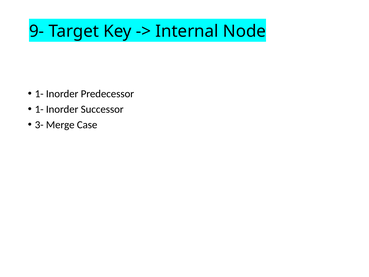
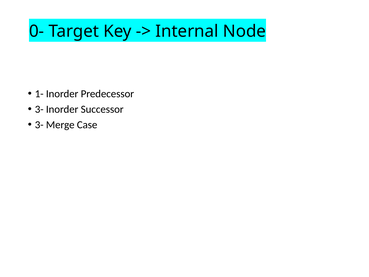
9-: 9- -> 0-
1- at (39, 109): 1- -> 3-
